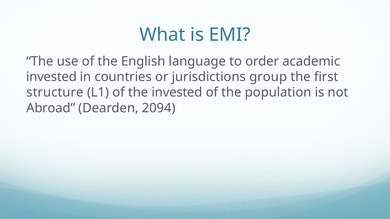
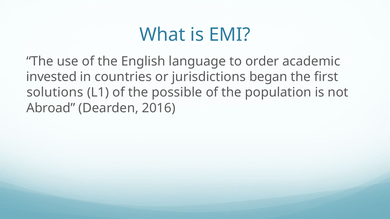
group: group -> began
structure: structure -> solutions
the invested: invested -> possible
2094: 2094 -> 2016
